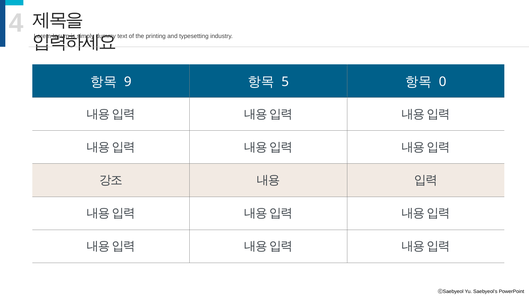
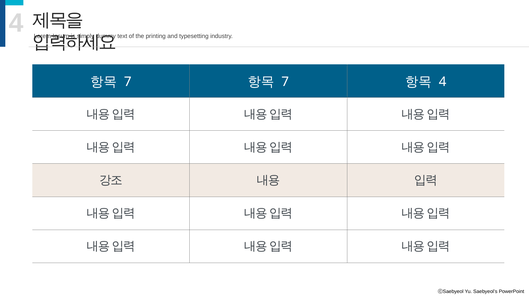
9 at (128, 82): 9 -> 7
5 at (285, 82): 5 -> 7
0 at (443, 82): 0 -> 4
